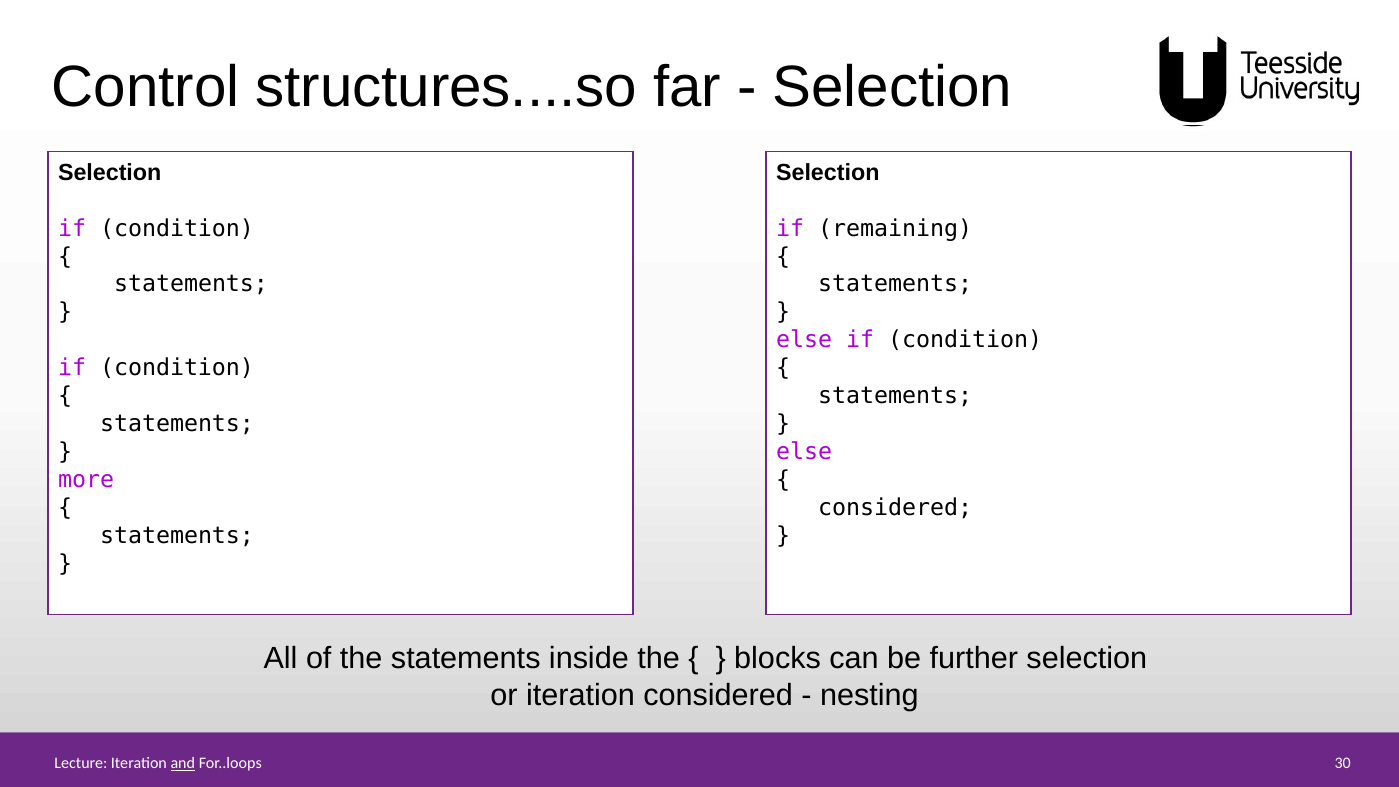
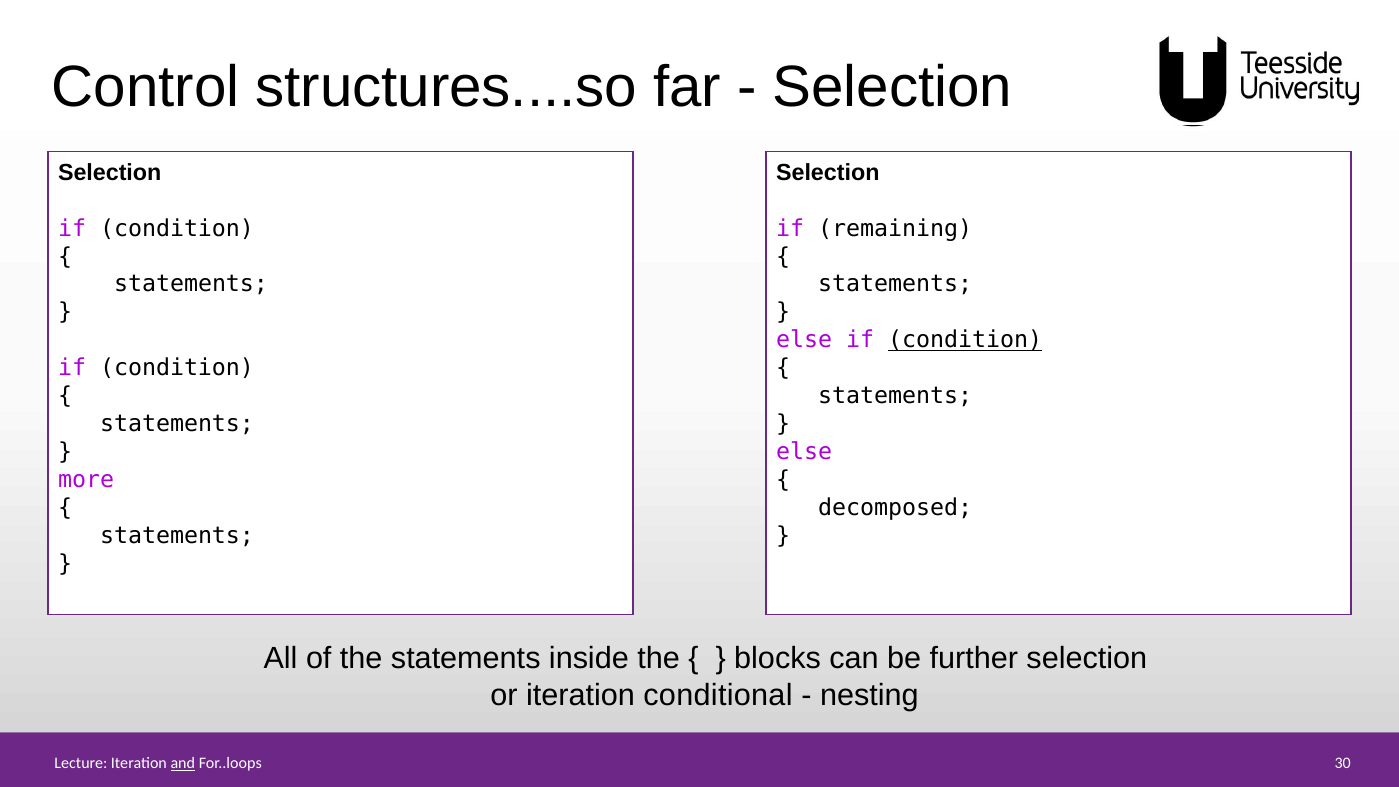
condition at (965, 340) underline: none -> present
considered at (895, 508): considered -> decomposed
iteration considered: considered -> conditional
